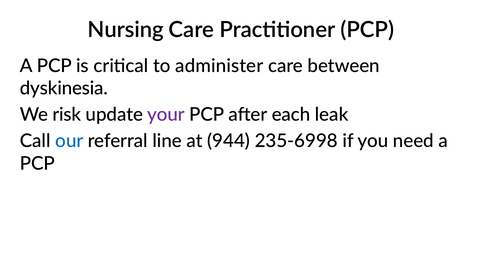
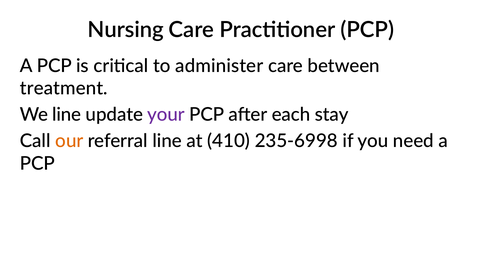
dyskinesia: dyskinesia -> treatment
We risk: risk -> line
leak: leak -> stay
our colour: blue -> orange
944: 944 -> 410
